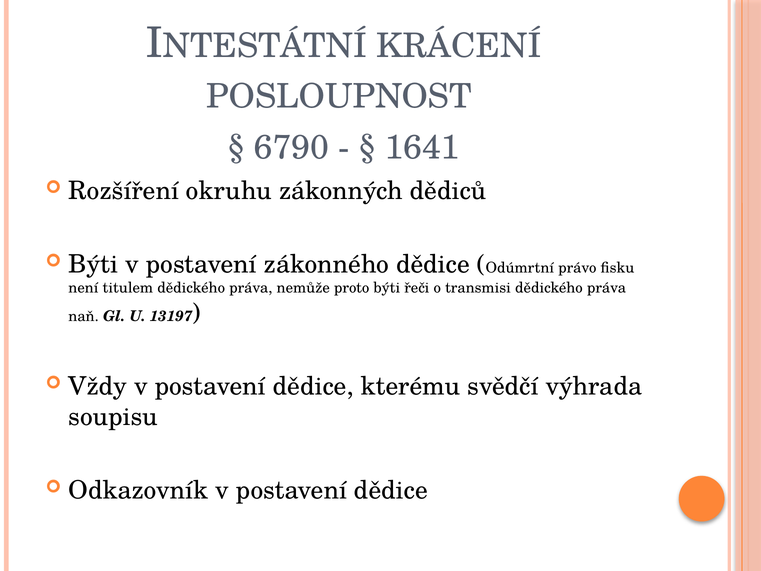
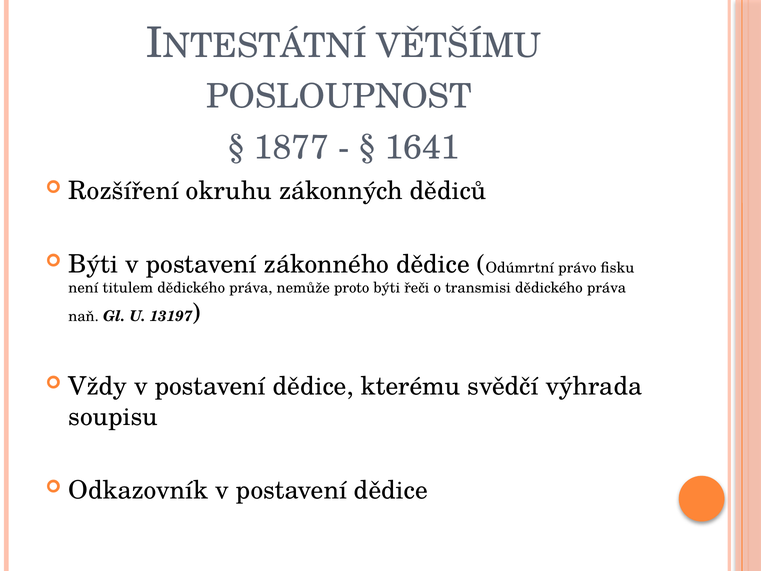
KRÁCENÍ: KRÁCENÍ -> VĚTŠÍMU
6790: 6790 -> 1877
